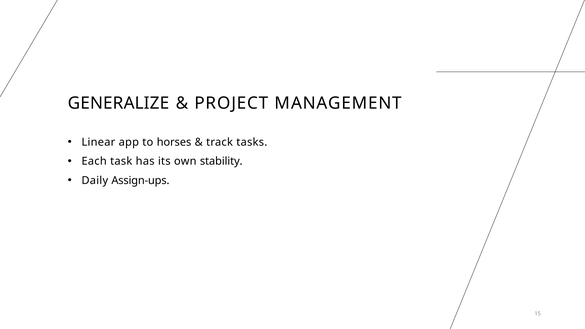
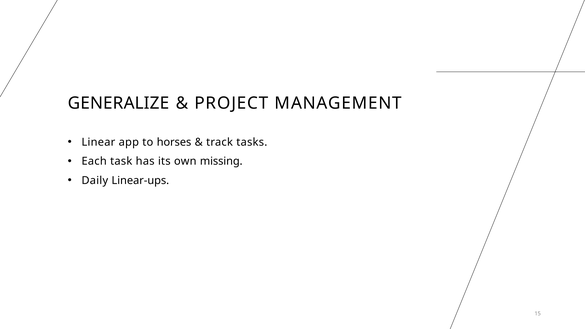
stability: stability -> missing
Assign-ups: Assign-ups -> Linear-ups
